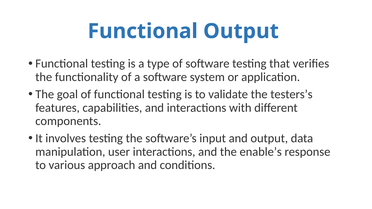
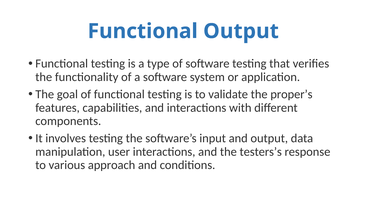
testers’s: testers’s -> proper’s
enable’s: enable’s -> testers’s
